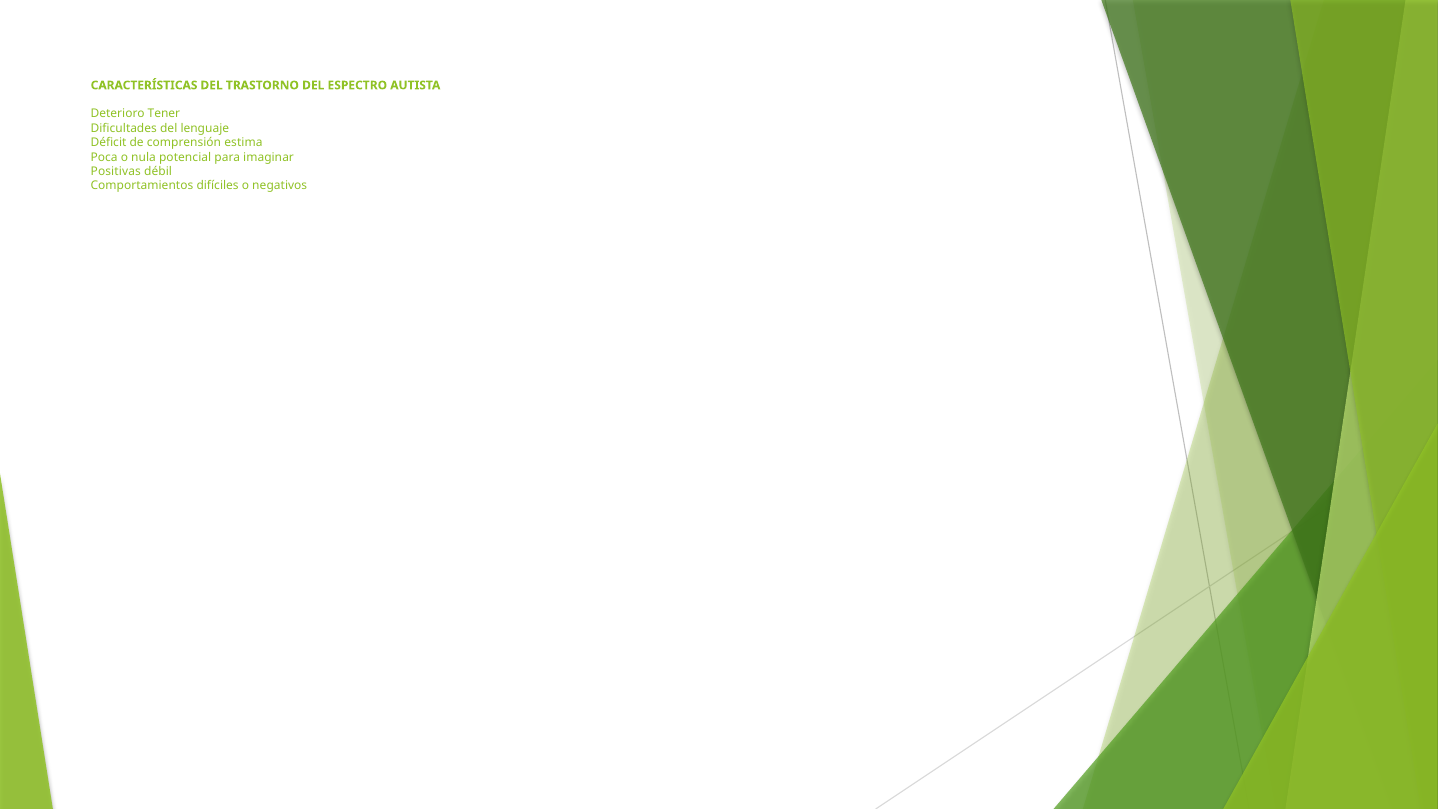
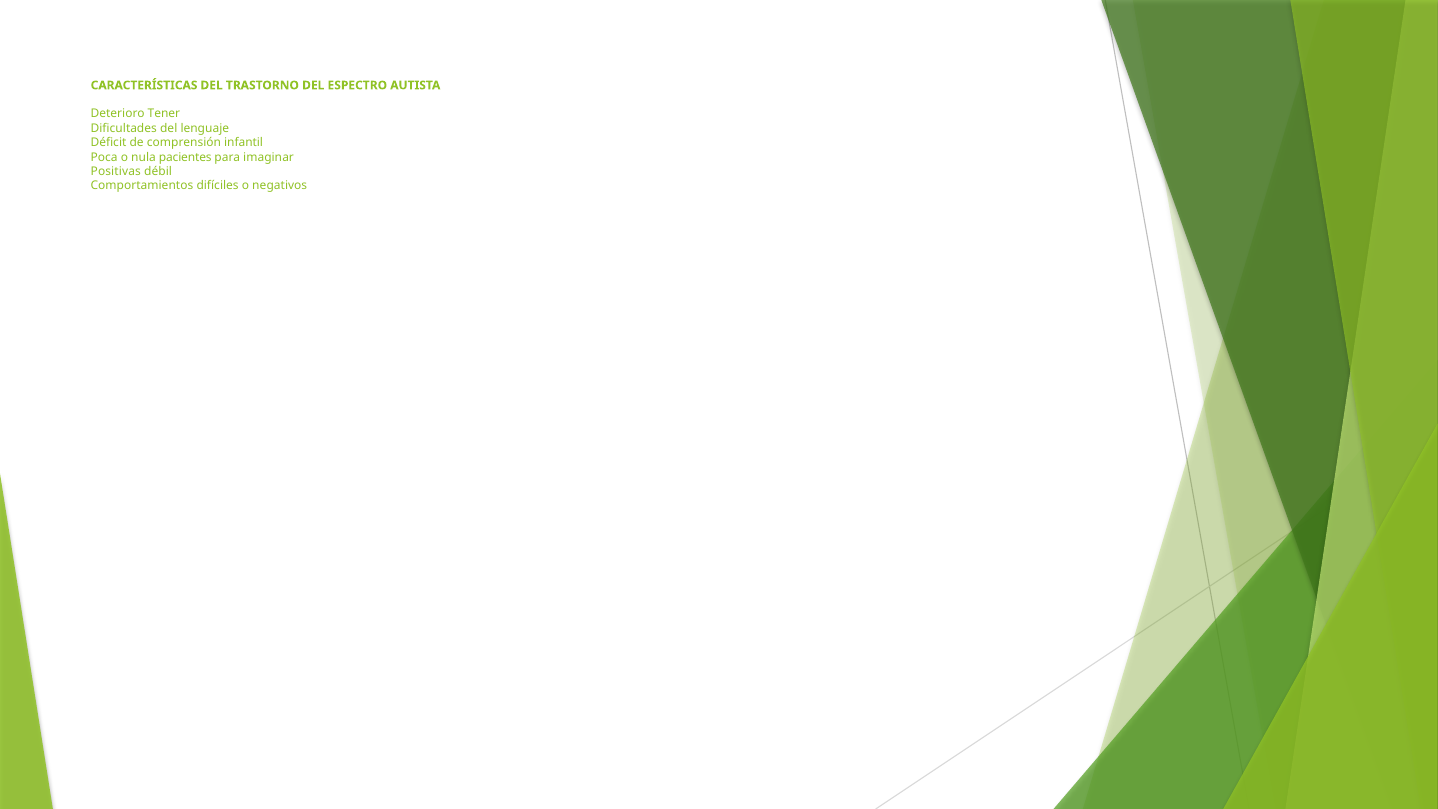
estima: estima -> infantil
potencial: potencial -> pacientes
